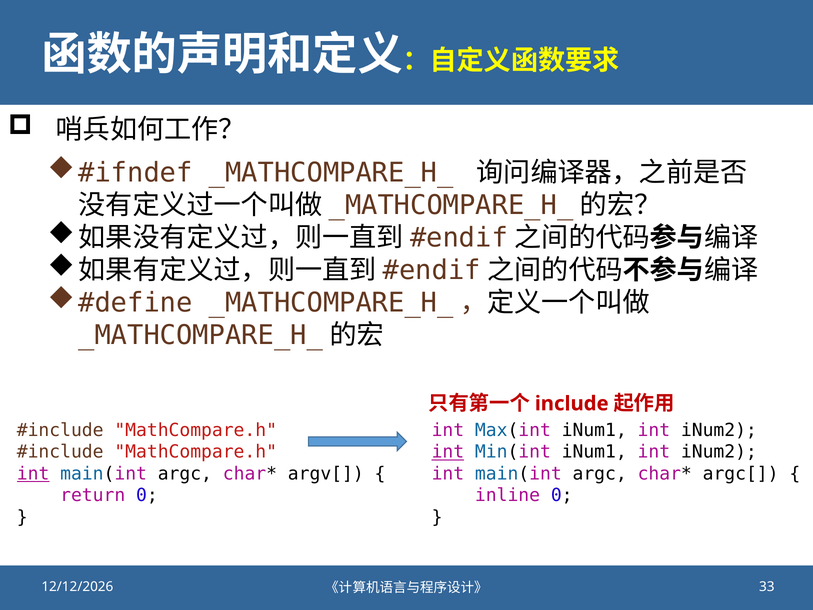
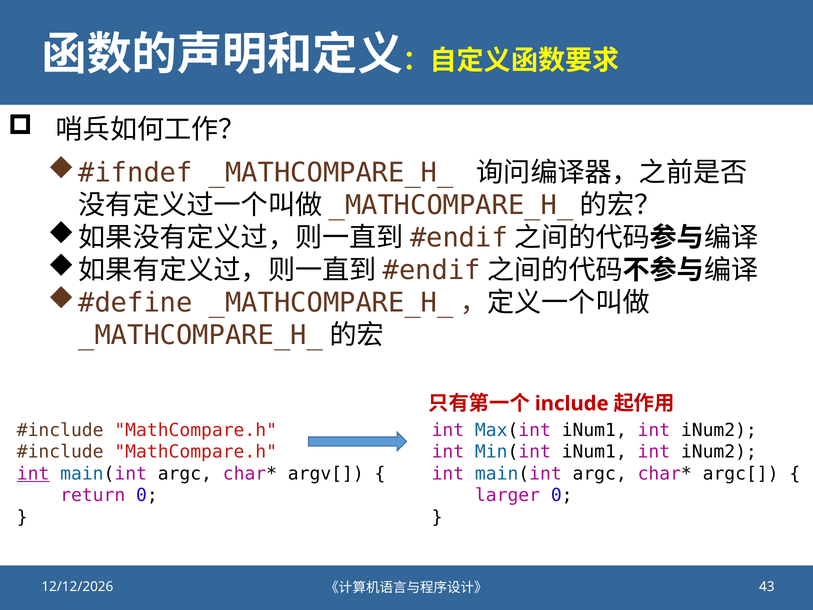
int at (448, 452) underline: present -> none
inline: inline -> larger
33: 33 -> 43
